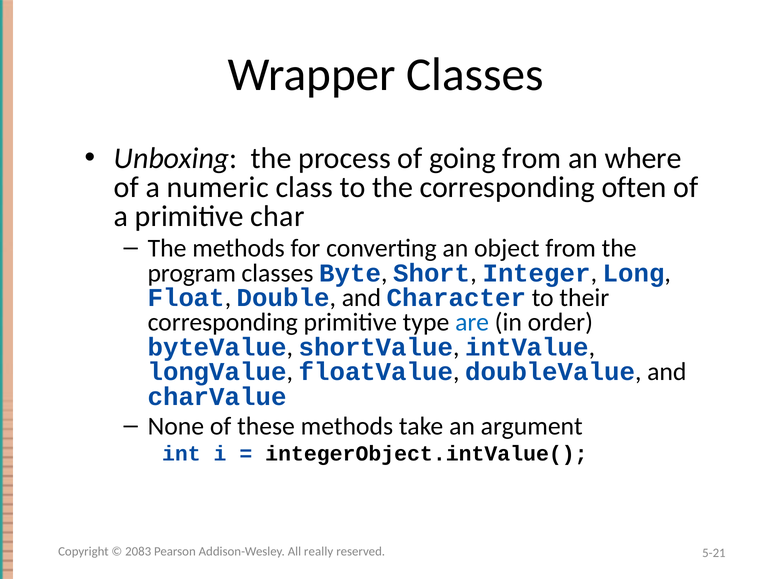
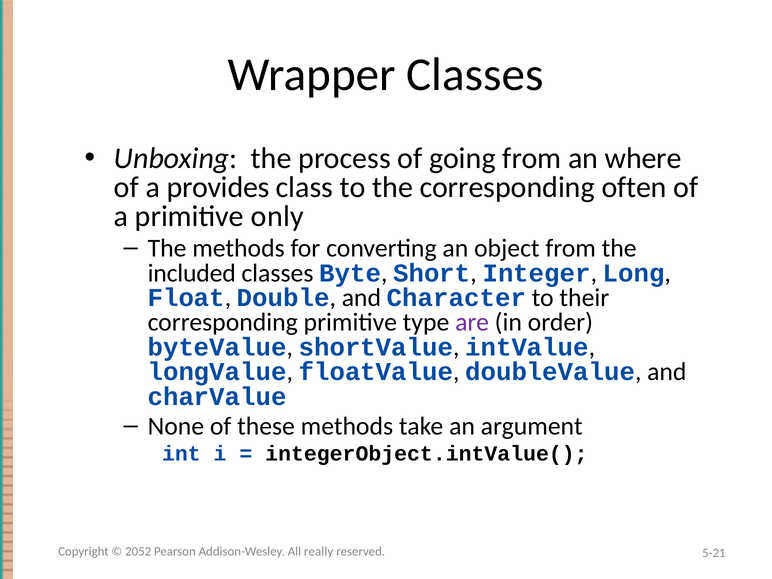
numeric: numeric -> provides
char: char -> only
program: program -> included
are colour: blue -> purple
2083: 2083 -> 2052
